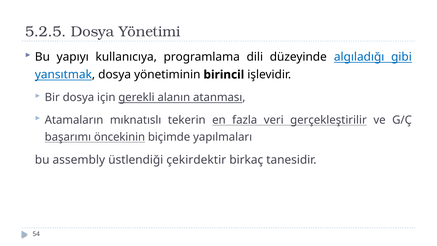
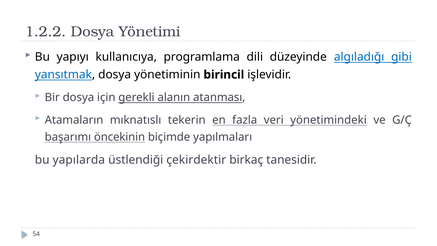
5.2.5: 5.2.5 -> 1.2.2
gerçekleştirilir: gerçekleştirilir -> yönetimindeki
assembly: assembly -> yapılarda
